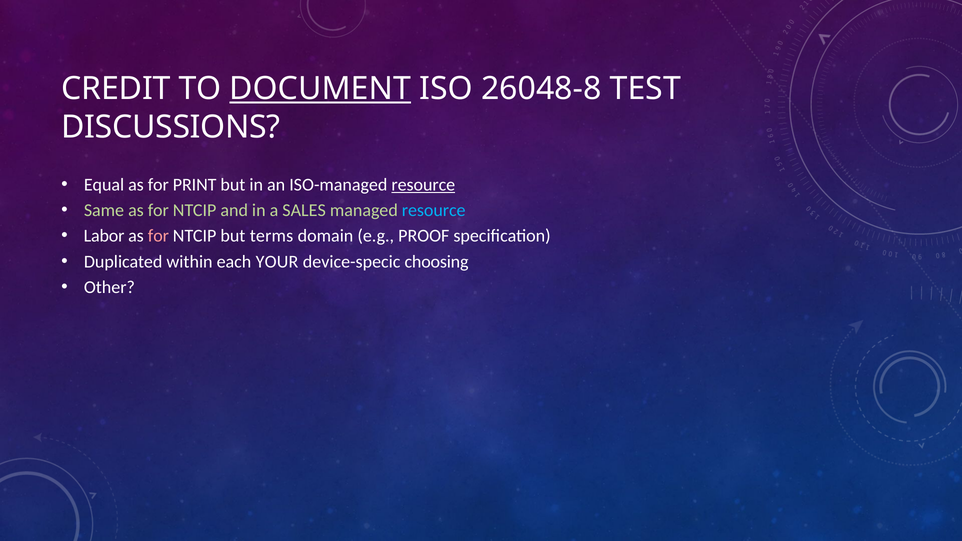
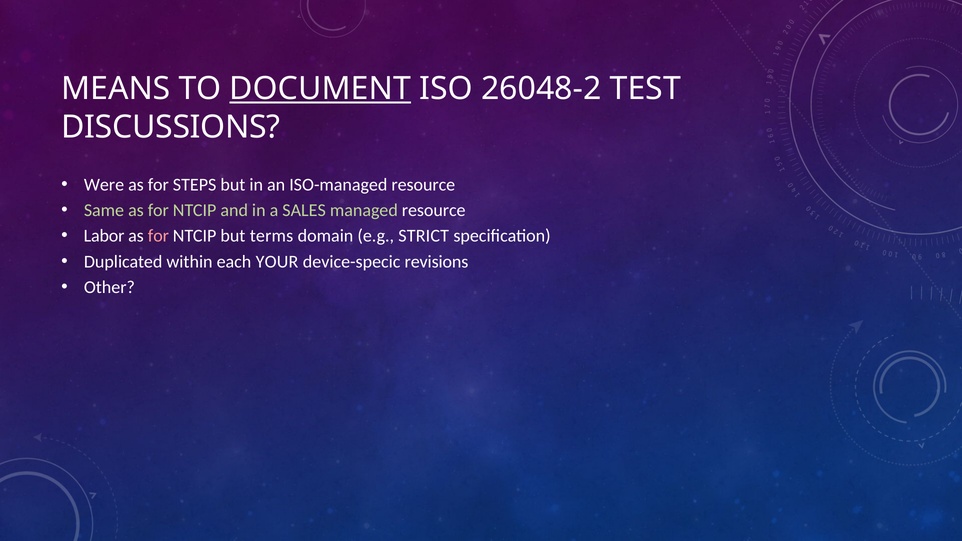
CREDIT: CREDIT -> MEANS
26048-8: 26048-8 -> 26048-2
Equal: Equal -> Were
PRINT: PRINT -> STEPS
resource at (423, 185) underline: present -> none
resource at (434, 210) colour: light blue -> white
PROOF: PROOF -> STRICT
choosing: choosing -> revisions
